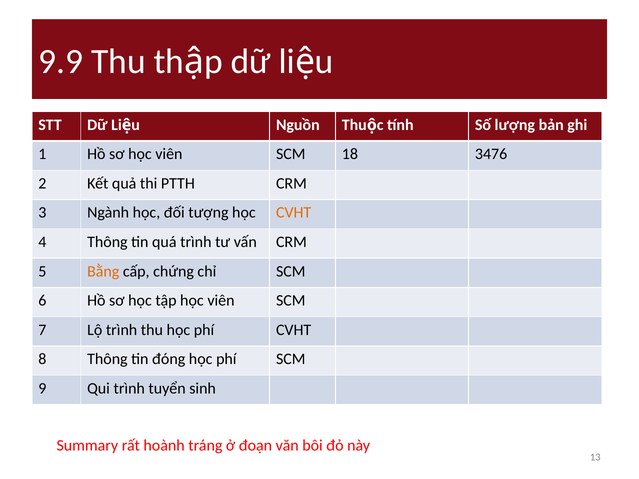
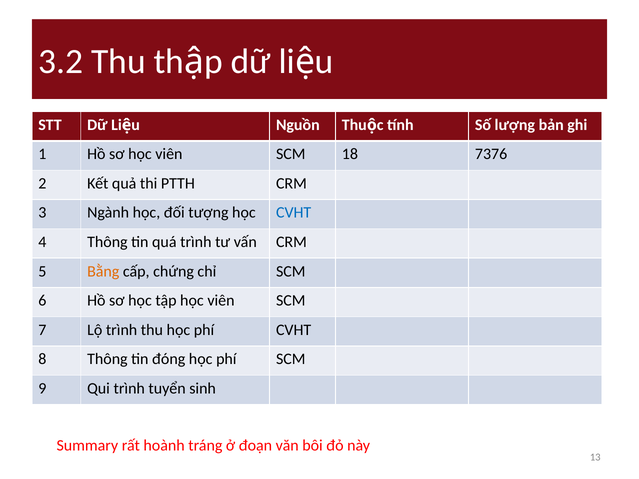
9.9: 9.9 -> 3.2
3476: 3476 -> 7376
CVHT at (294, 213) colour: orange -> blue
